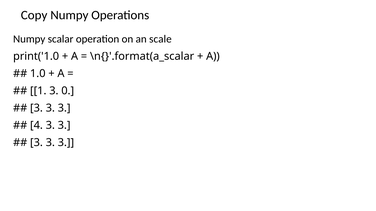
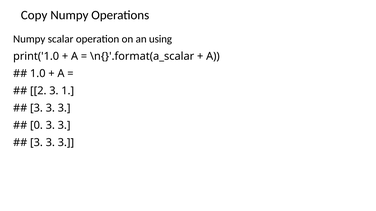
scale: scale -> using
1: 1 -> 2
0: 0 -> 1
4: 4 -> 0
